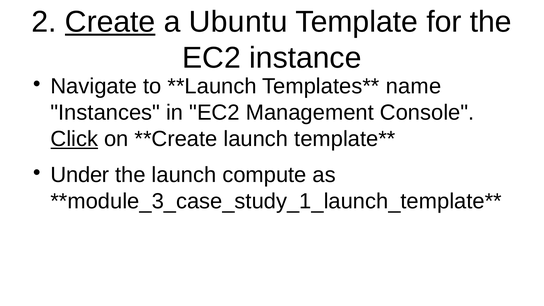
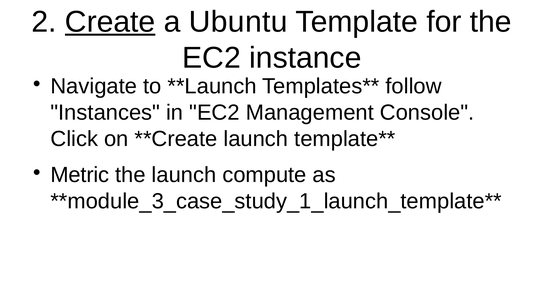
name: name -> follow
Click underline: present -> none
Under: Under -> Metric
